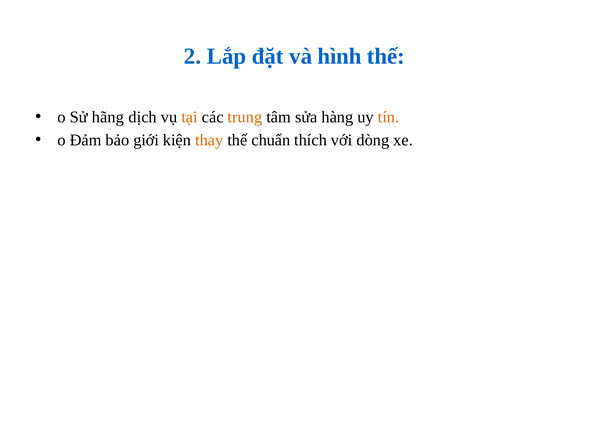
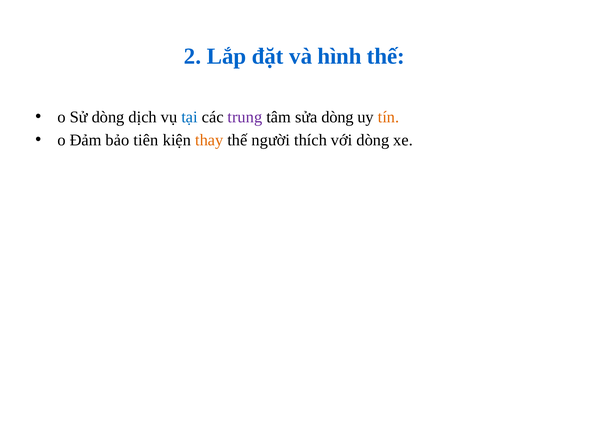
Sử hãng: hãng -> dòng
tại colour: orange -> blue
trung colour: orange -> purple
sửa hàng: hàng -> dòng
giới: giới -> tiên
chuẩn: chuẩn -> người
